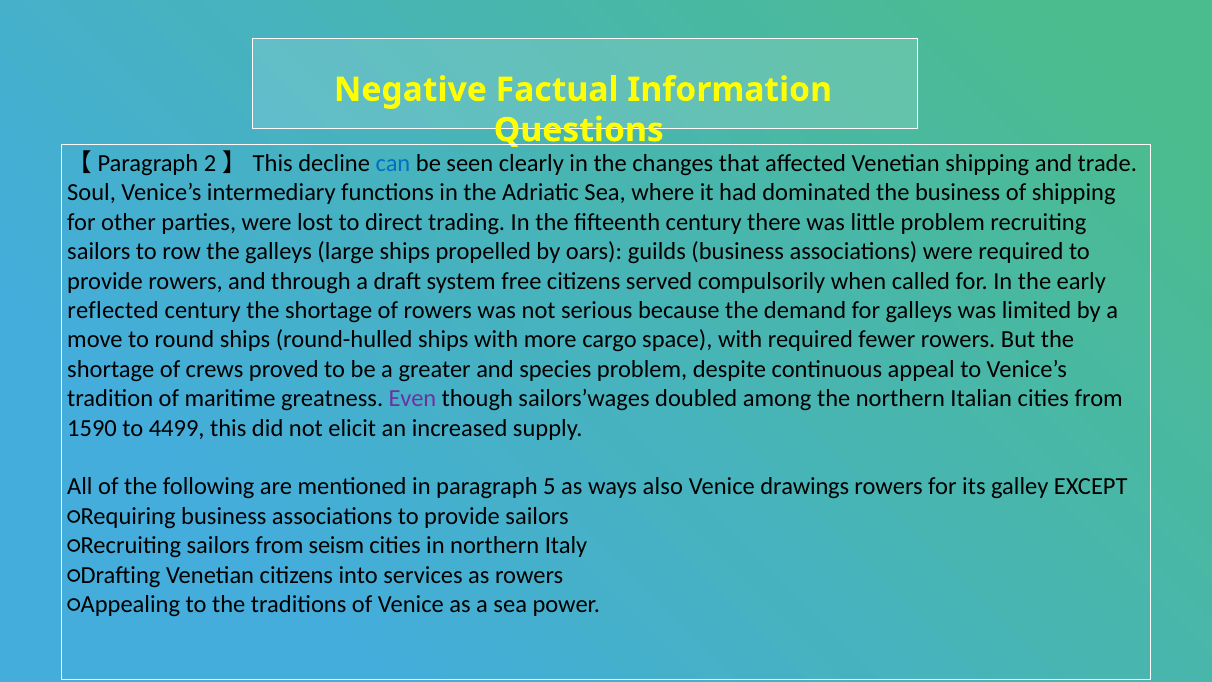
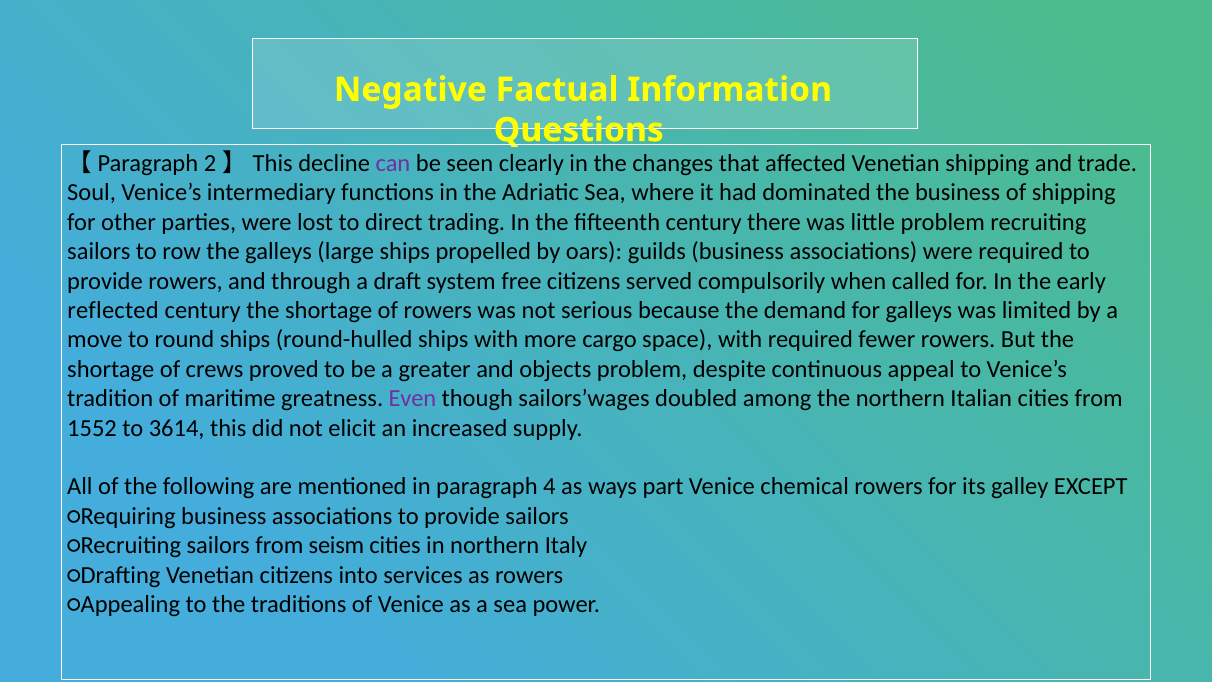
can colour: blue -> purple
species: species -> objects
1590: 1590 -> 1552
4499: 4499 -> 3614
5: 5 -> 4
also: also -> part
drawings: drawings -> chemical
